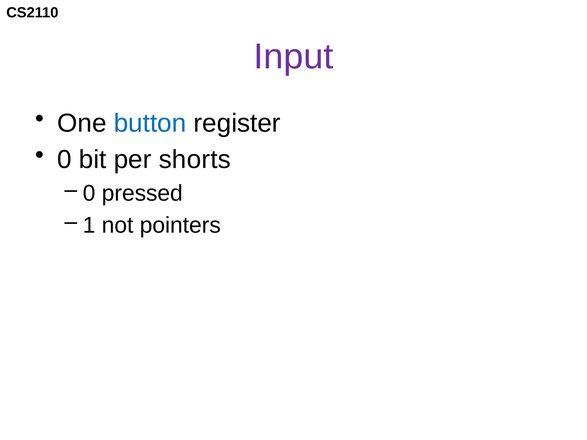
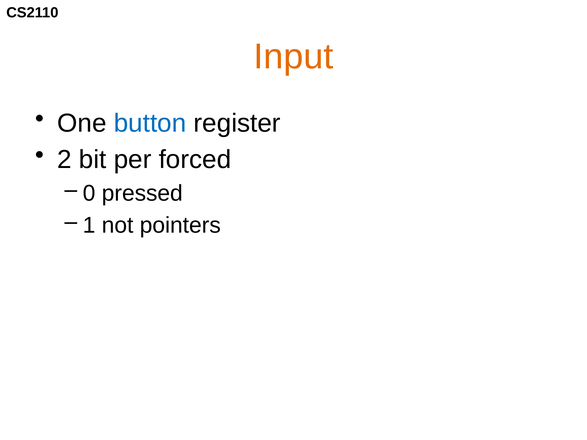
Input colour: purple -> orange
0: 0 -> 2
shorts: shorts -> forced
